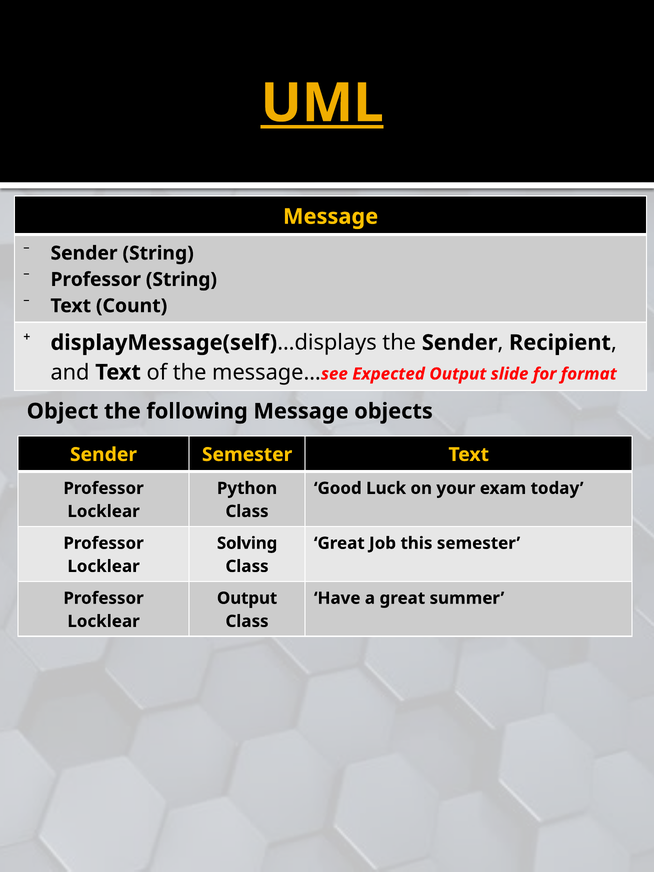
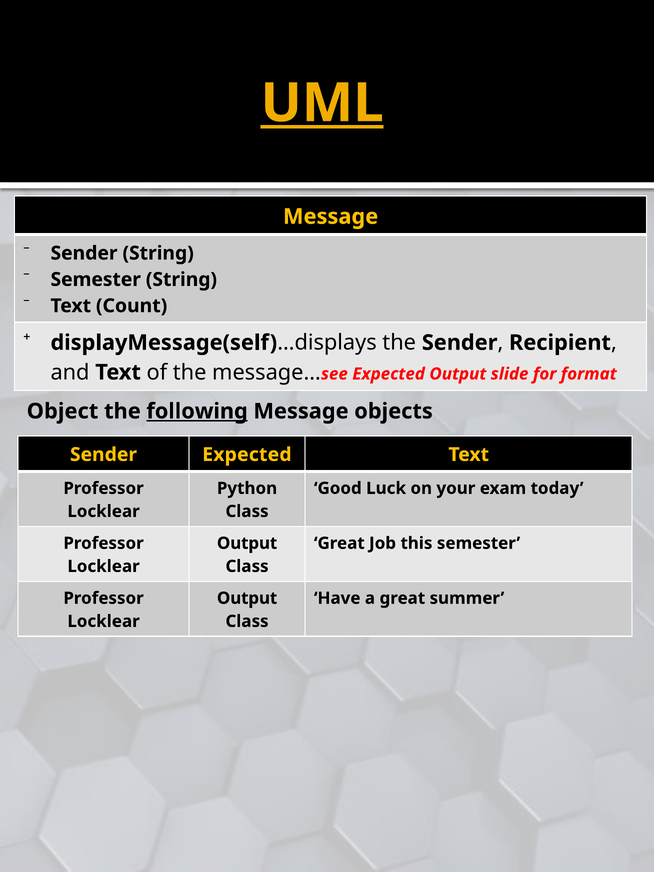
Professor at (96, 280): Professor -> Semester
following underline: none -> present
Sender Semester: Semester -> Expected
Solving at (247, 543): Solving -> Output
